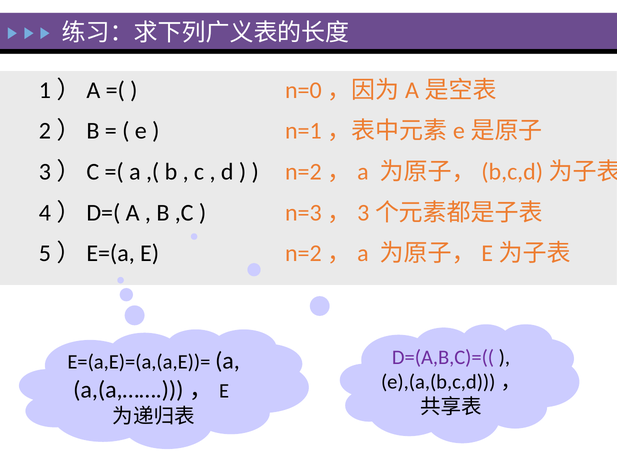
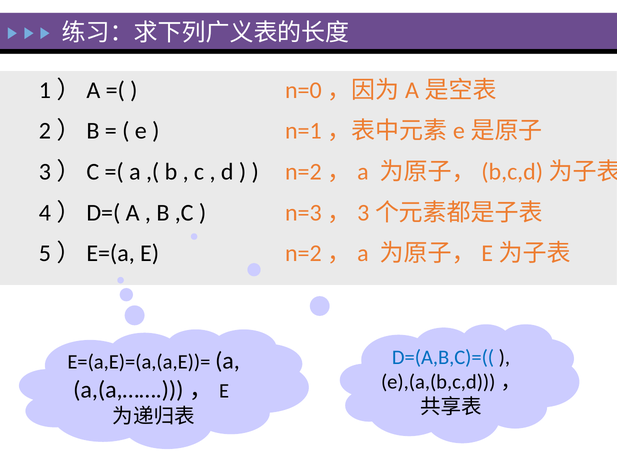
D=(A,B,C)=(( colour: purple -> blue
